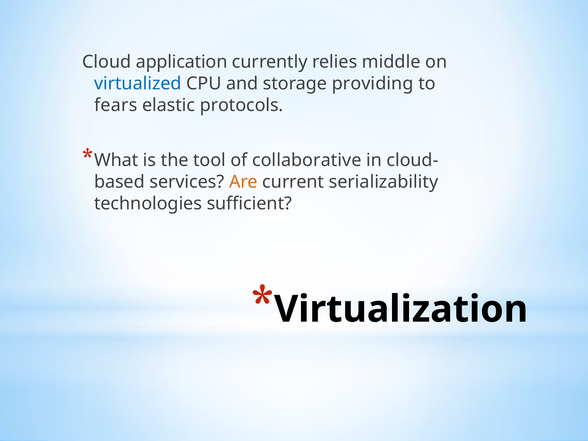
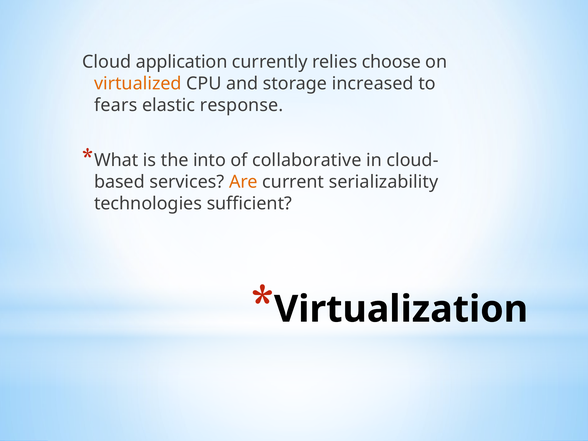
middle: middle -> choose
virtualized colour: blue -> orange
providing: providing -> increased
protocols: protocols -> response
tool: tool -> into
